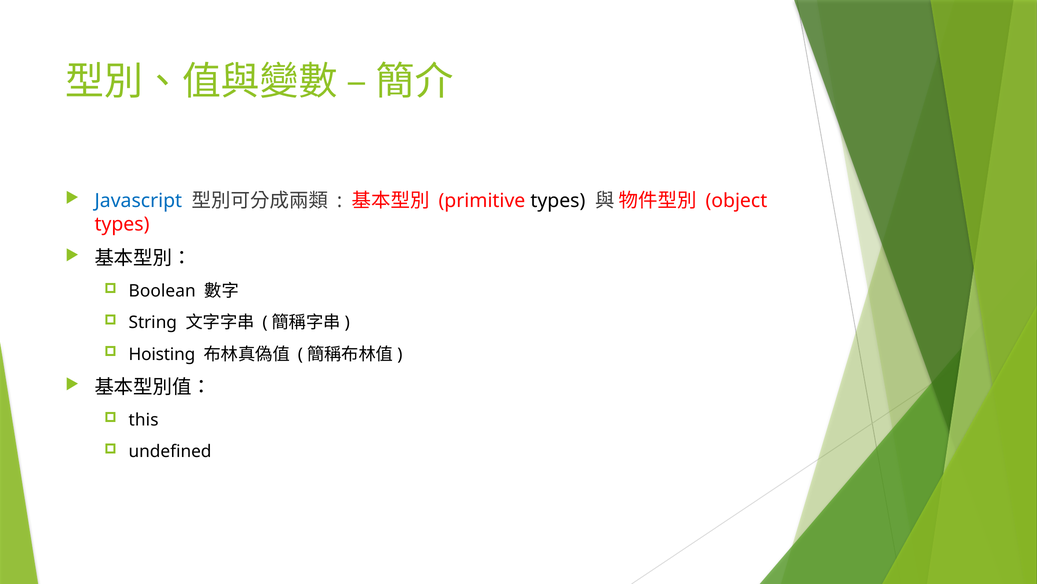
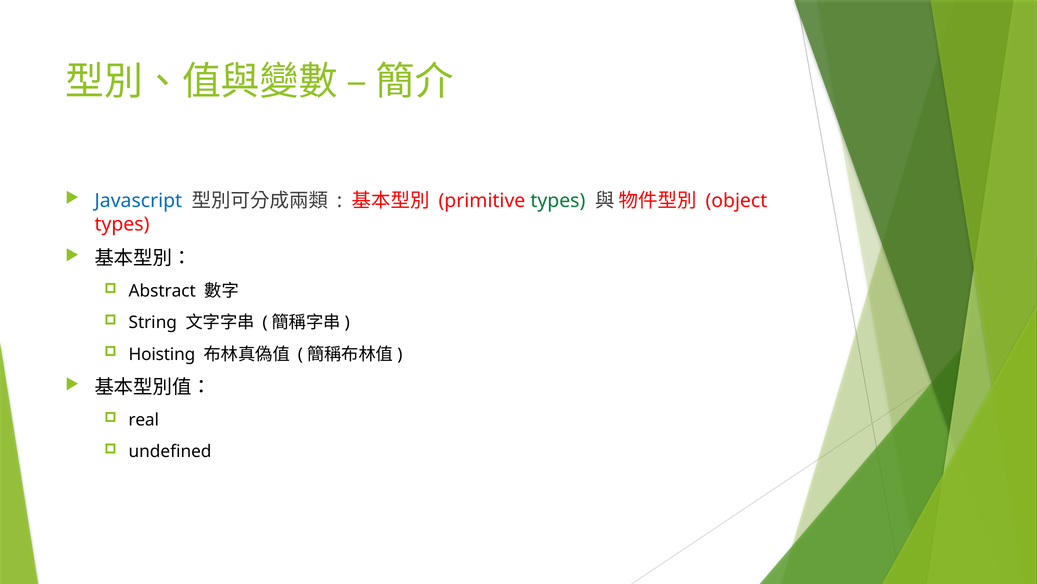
types at (558, 201) colour: black -> green
Boolean: Boolean -> Abstract
this: this -> real
